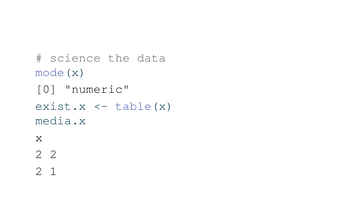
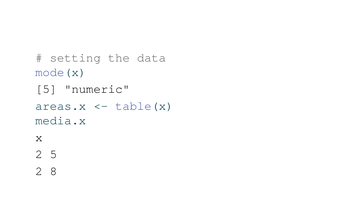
science: science -> setting
0 at (46, 89): 0 -> 5
exist.x: exist.x -> areas.x
2 at (54, 154): 2 -> 5
1: 1 -> 8
